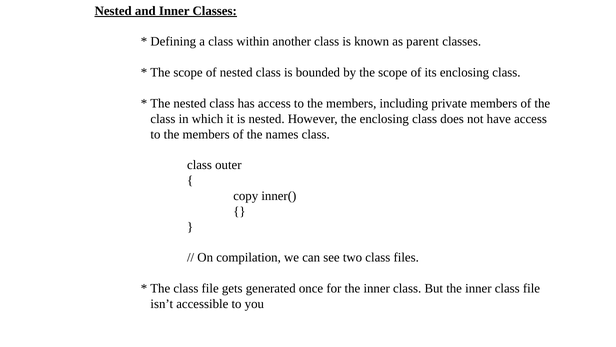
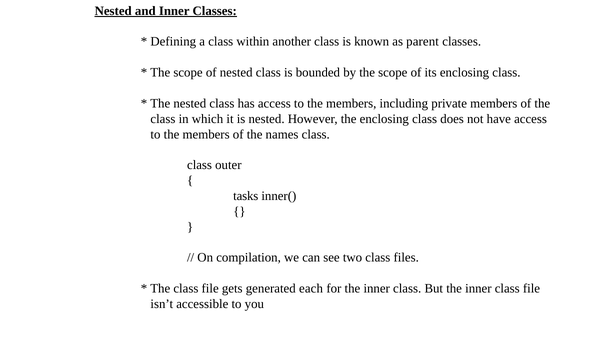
copy: copy -> tasks
once: once -> each
